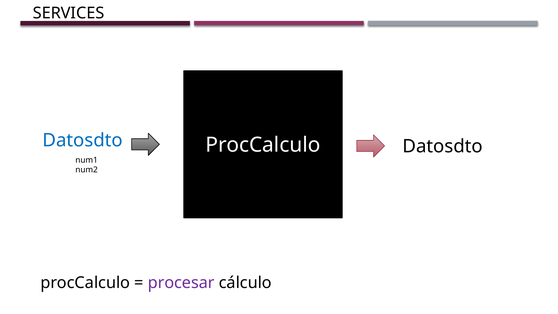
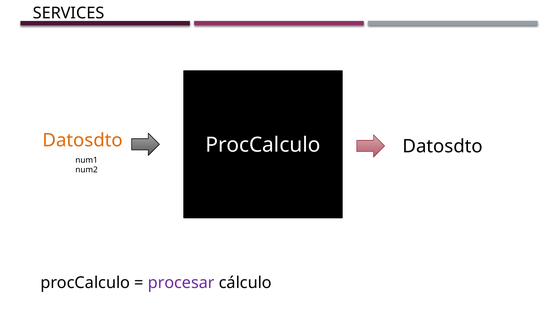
Datosdto at (83, 140) colour: blue -> orange
